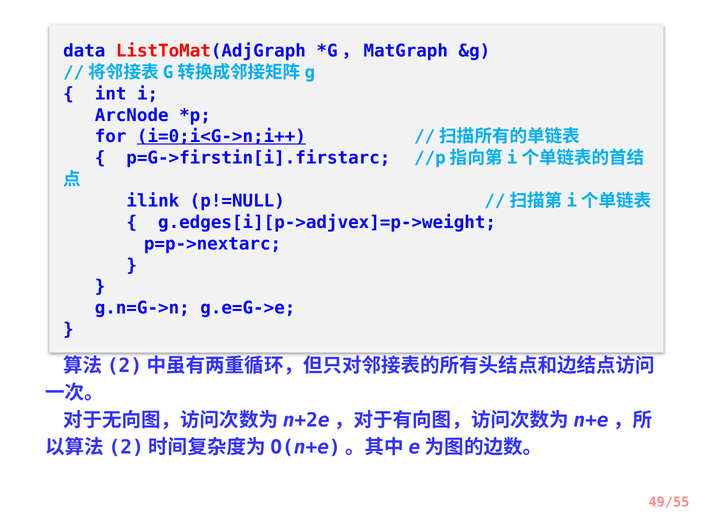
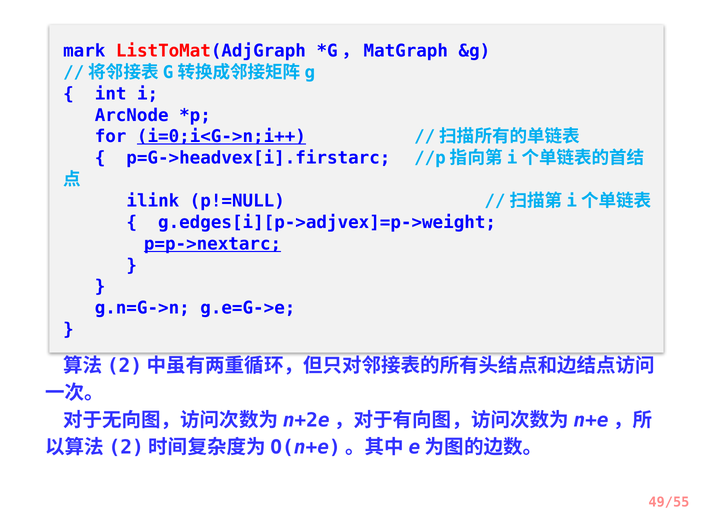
data: data -> mark
p=G->firstin[i].firstarc: p=G->firstin[i].firstarc -> p=G->headvex[i].firstarc
p=p->nextarc underline: none -> present
